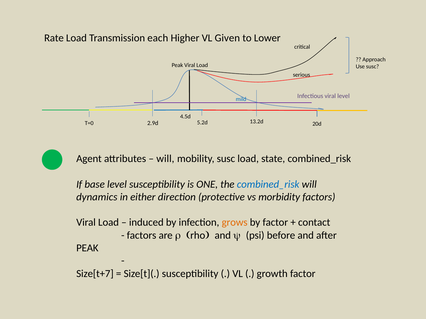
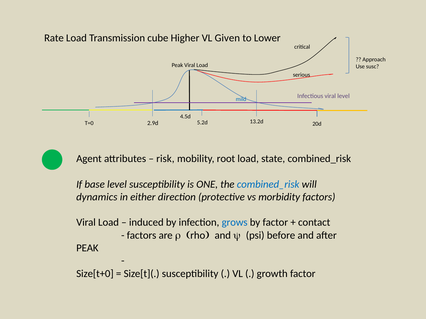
each: each -> cube
will at (165, 159): will -> risk
mobility susc: susc -> root
grows colour: orange -> blue
Size[t+7: Size[t+7 -> Size[t+0
